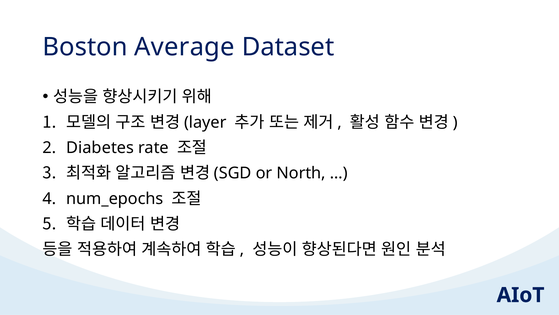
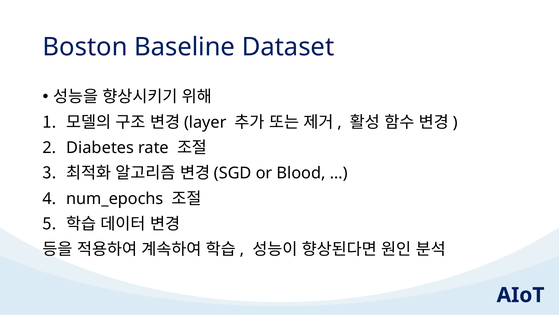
Average: Average -> Baseline
North: North -> Blood
